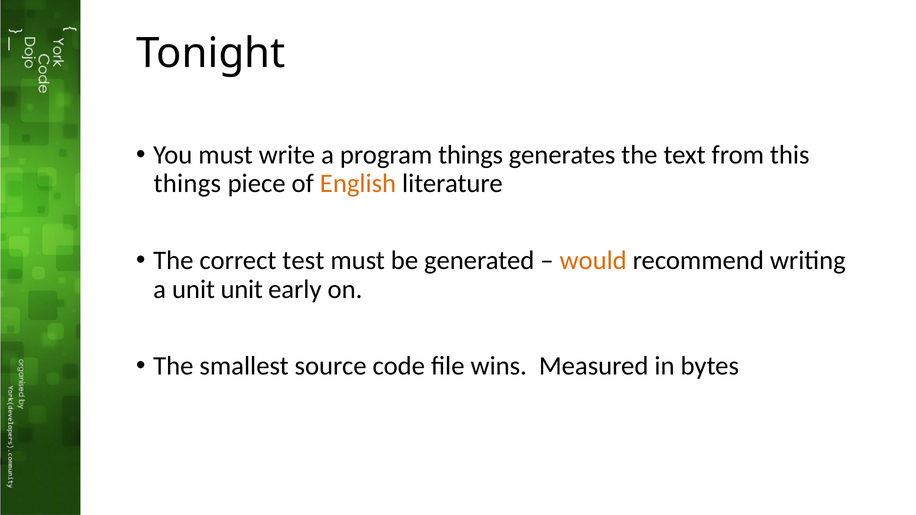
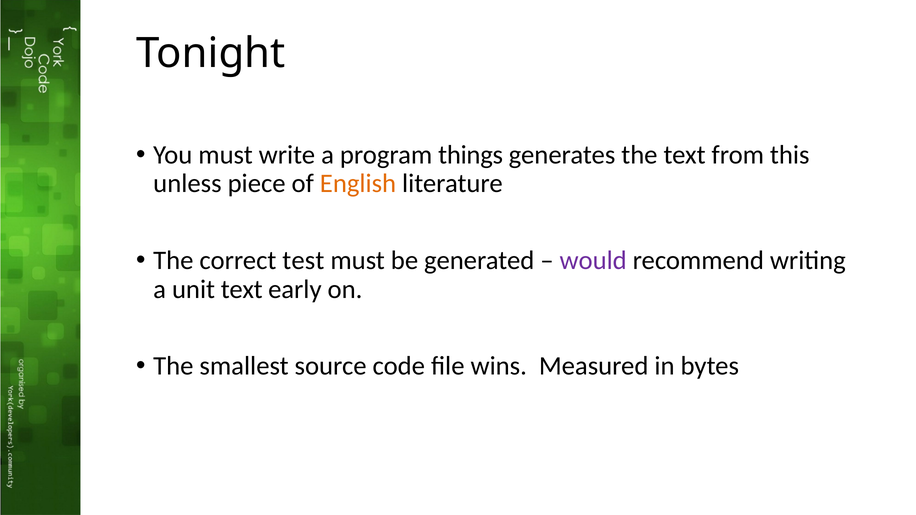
things at (187, 184): things -> unless
would colour: orange -> purple
unit unit: unit -> text
